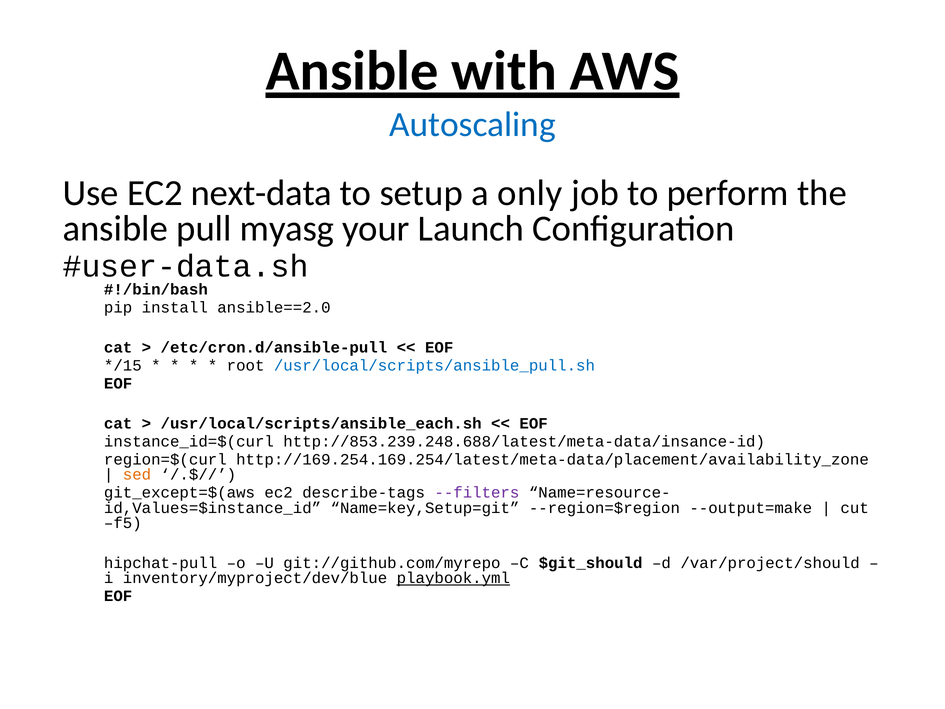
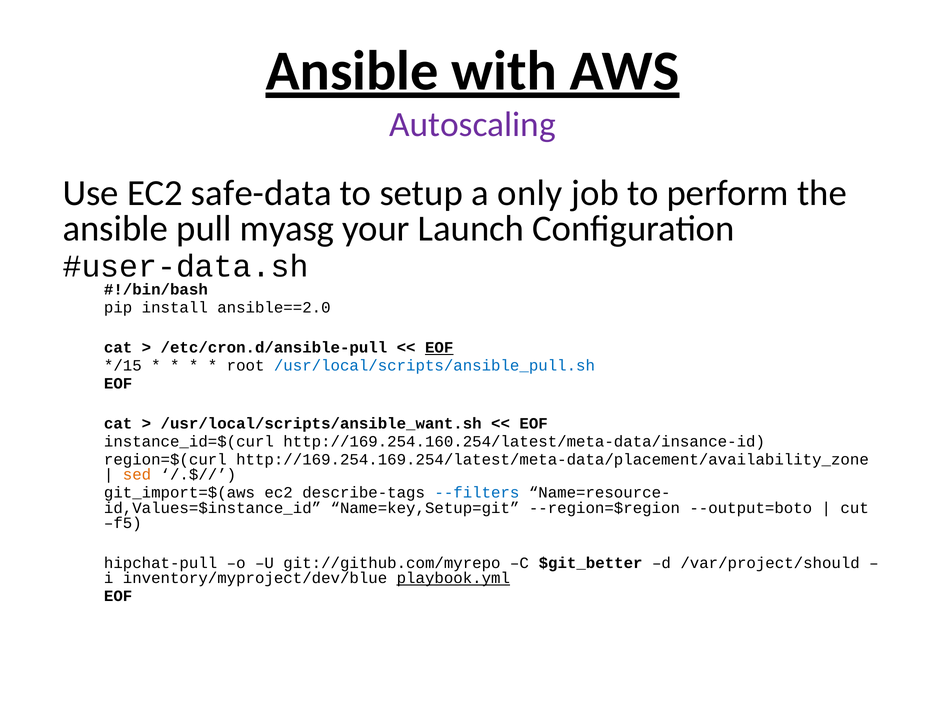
Autoscaling colour: blue -> purple
next-data: next-data -> safe-data
EOF at (439, 347) underline: none -> present
/usr/local/scripts/ansible_each.sh: /usr/local/scripts/ansible_each.sh -> /usr/local/scripts/ansible_want.sh
http://853.239.248.688/latest/meta-data/insance-id: http://853.239.248.688/latest/meta-data/insance-id -> http://169.254.160.254/latest/meta-data/insance-id
git_except=$(aws: git_except=$(aws -> git_import=$(aws
--filters colour: purple -> blue
--output=make: --output=make -> --output=boto
$git_should: $git_should -> $git_better
